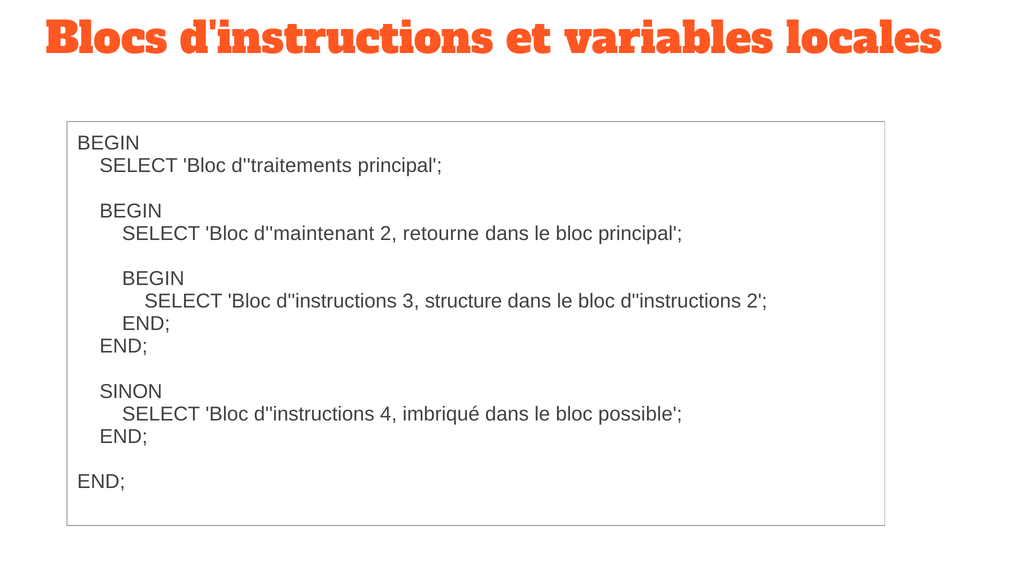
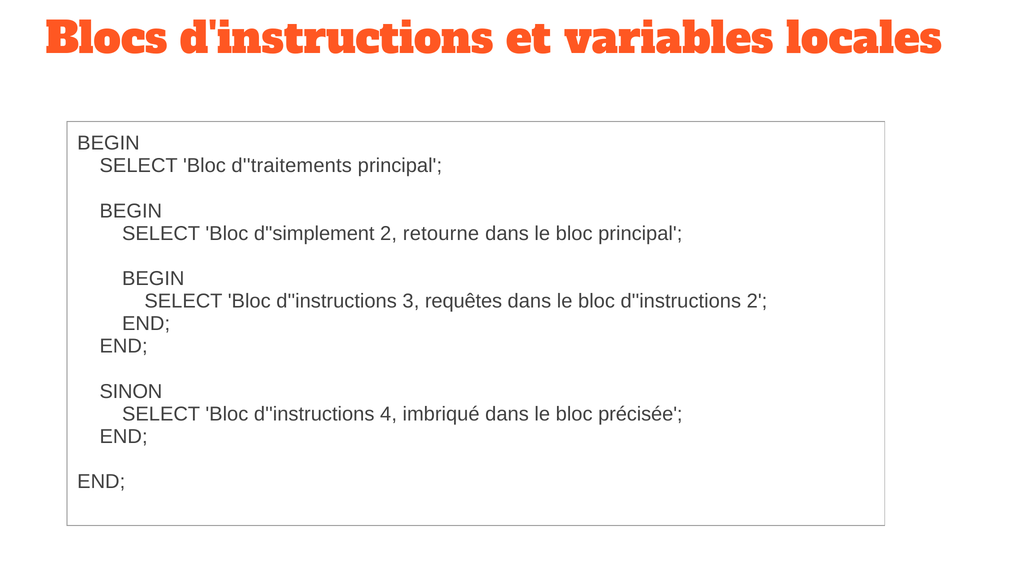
d''maintenant: d''maintenant -> d''simplement
structure: structure -> requêtes
possible: possible -> précisée
